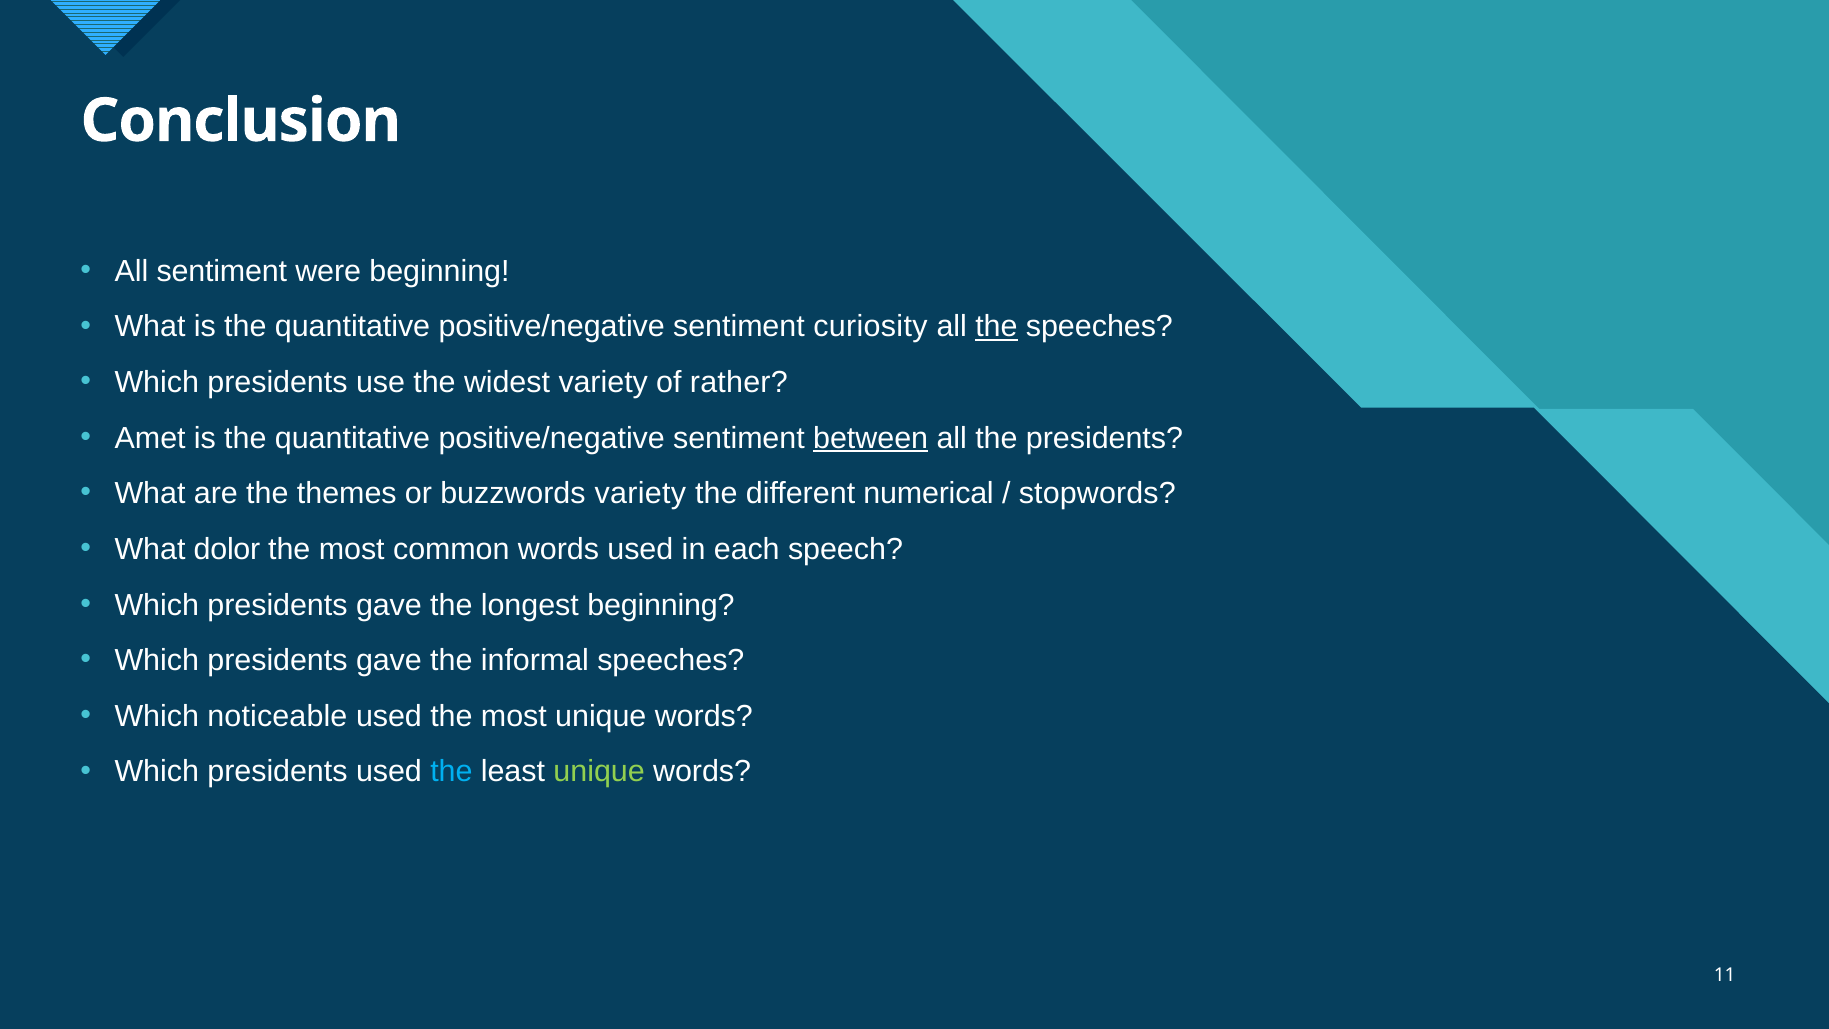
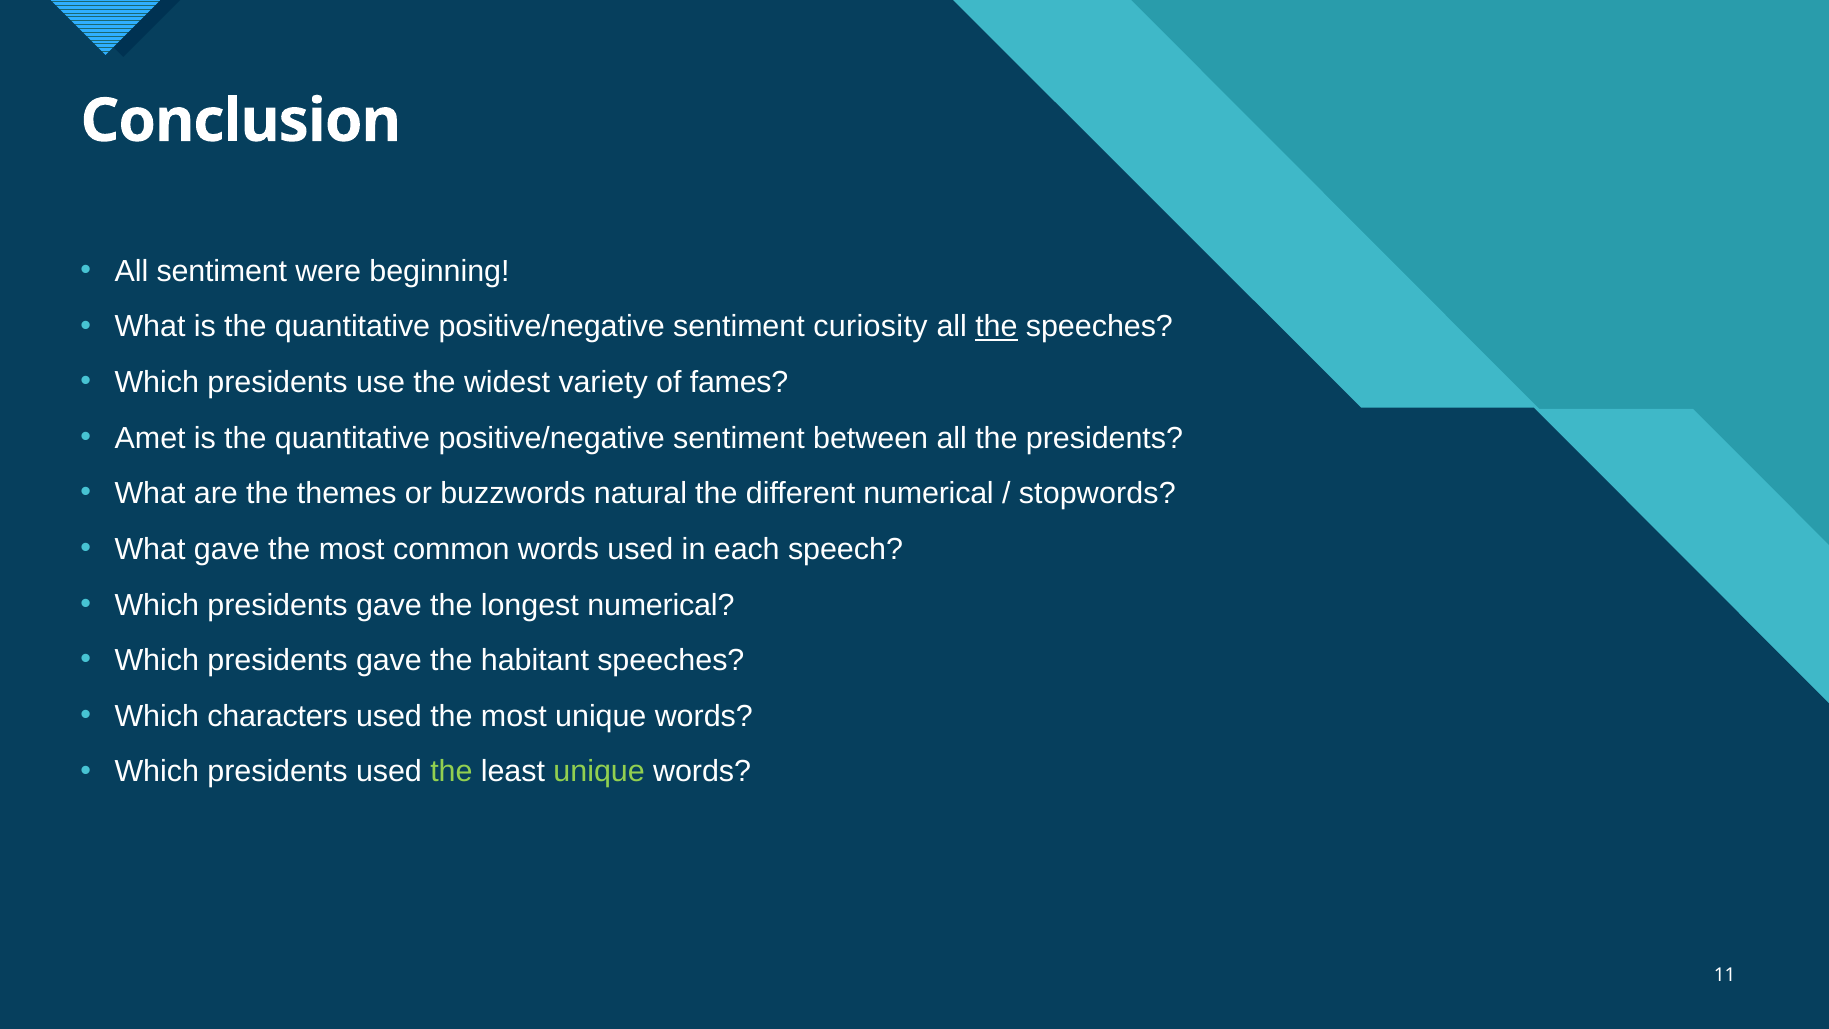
rather: rather -> fames
between underline: present -> none
buzzwords variety: variety -> natural
What dolor: dolor -> gave
longest beginning: beginning -> numerical
informal: informal -> habitant
noticeable: noticeable -> characters
the at (451, 772) colour: light blue -> light green
